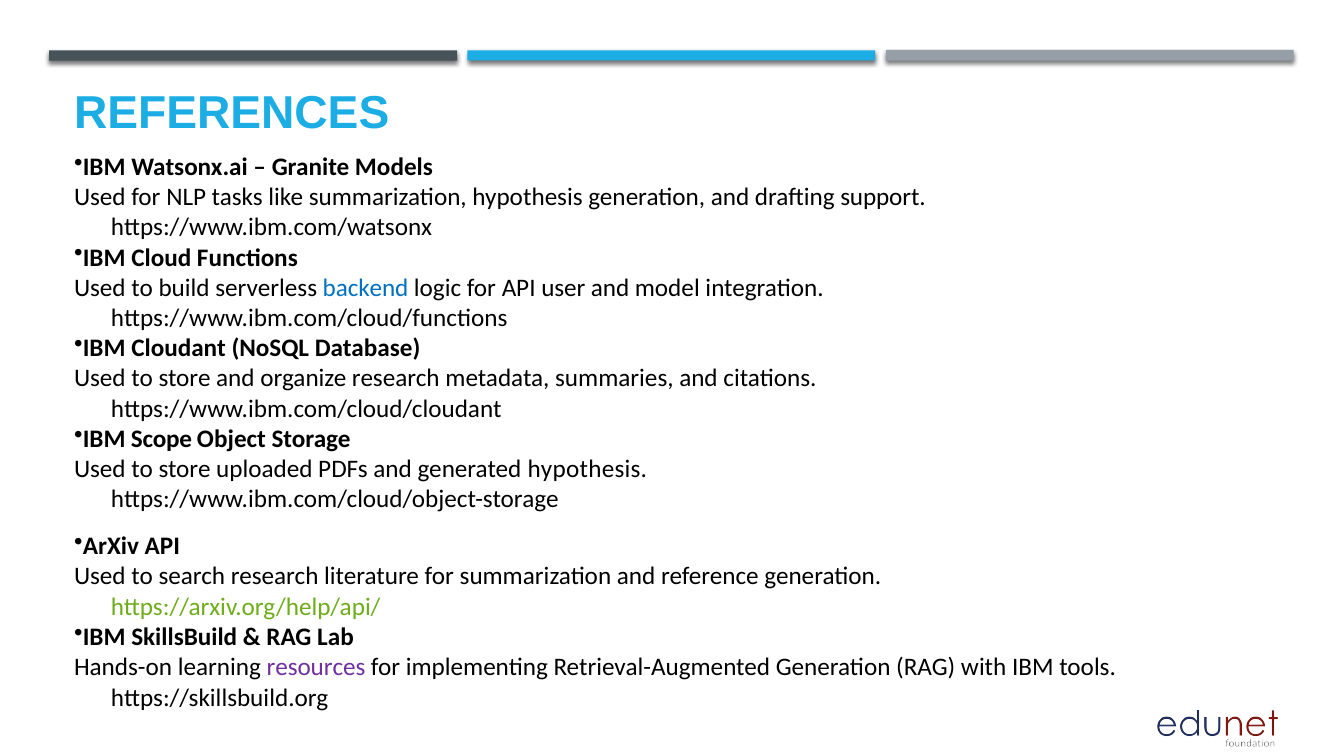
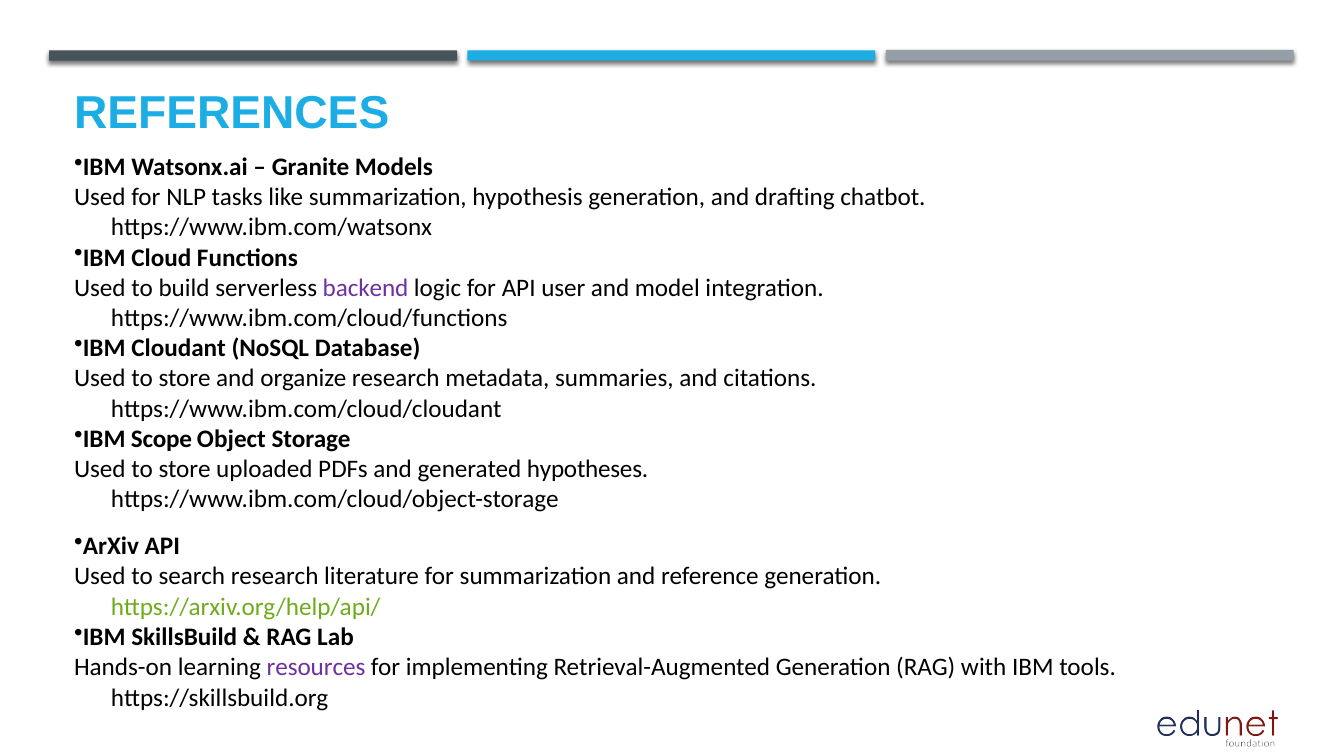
support: support -> chatbot
backend colour: blue -> purple
generated hypothesis: hypothesis -> hypotheses
